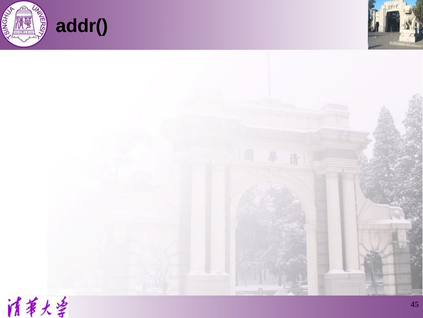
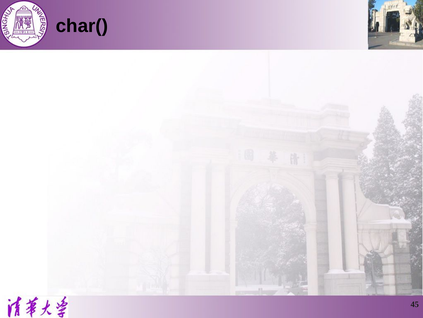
addr(: addr( -> char(
